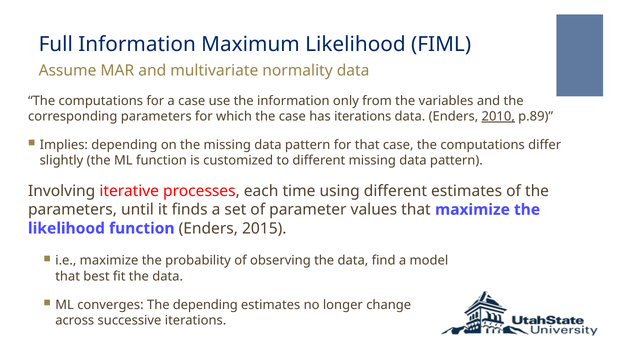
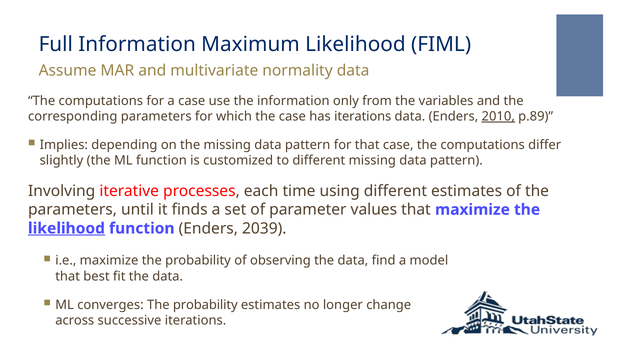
likelihood at (67, 228) underline: none -> present
2015: 2015 -> 2039
converges The depending: depending -> probability
